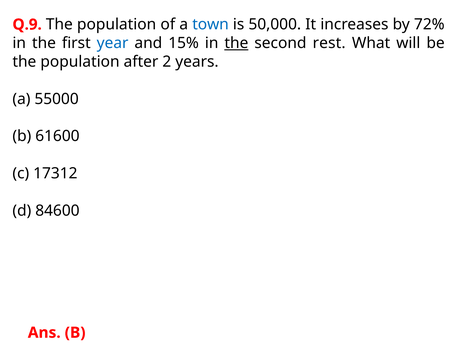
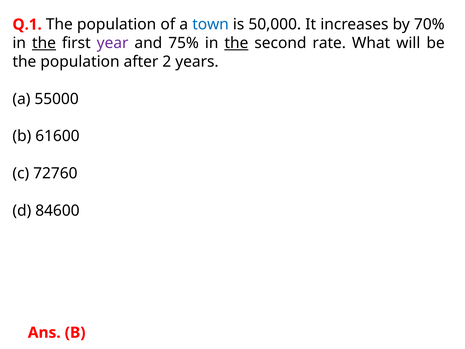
Q.9: Q.9 -> Q.1
72%: 72% -> 70%
the at (44, 43) underline: none -> present
year colour: blue -> purple
15%: 15% -> 75%
rest: rest -> rate
17312: 17312 -> 72760
